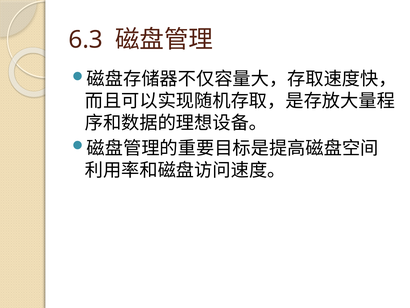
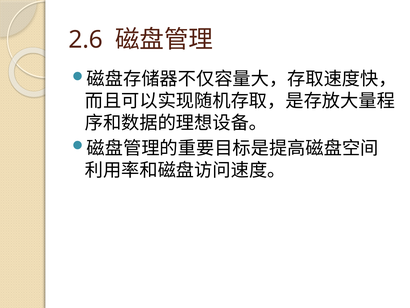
6.3: 6.3 -> 2.6
